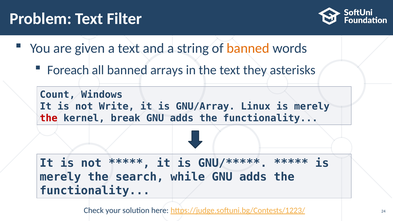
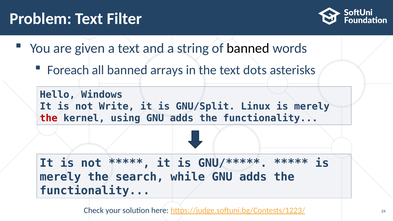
banned at (248, 48) colour: orange -> black
they: they -> dots
Count: Count -> Hello
GNU/Array: GNU/Array -> GNU/Split
break: break -> using
